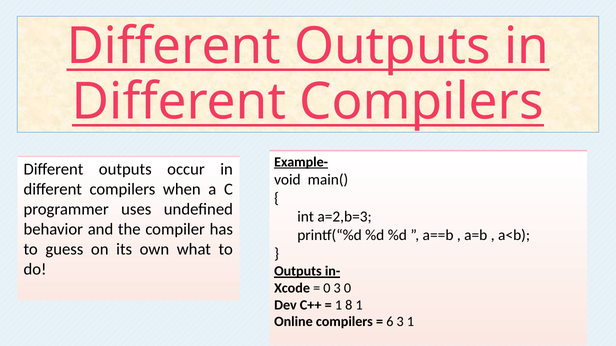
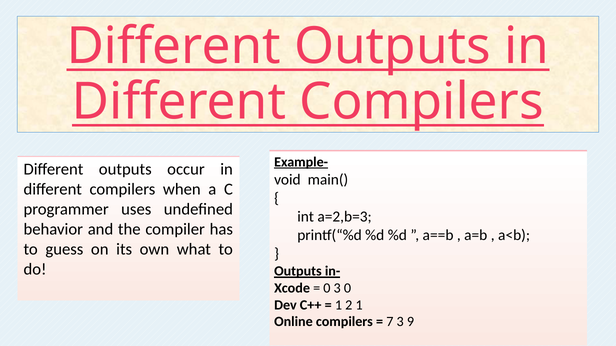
8: 8 -> 2
6: 6 -> 7
3 1: 1 -> 9
